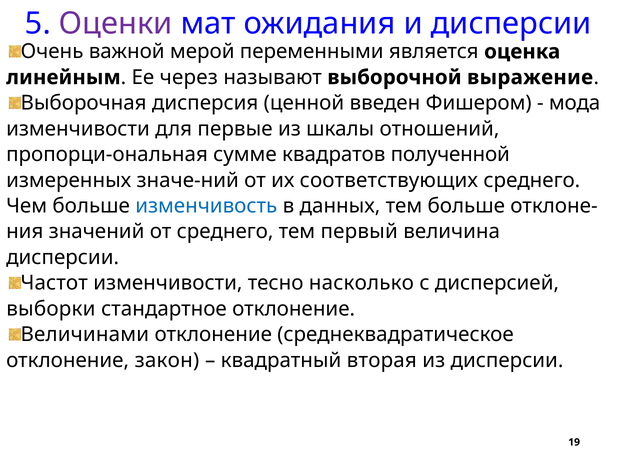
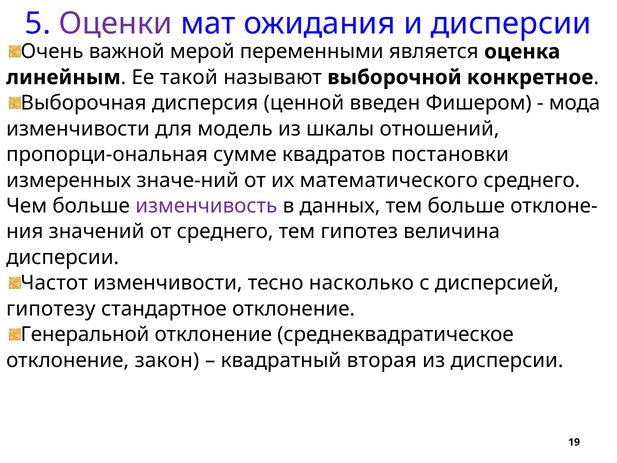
через: через -> такой
выражение: выражение -> конкретное
первые: первые -> модель
полученной: полученной -> постановки
соответствующих: соответствующих -> математического
изменчивость colour: blue -> purple
первый: первый -> гипотез
выборки: выборки -> гипотезу
Величинами: Величинами -> Генеральной
